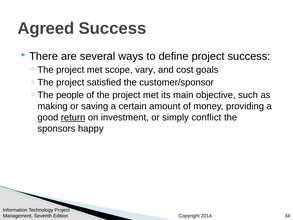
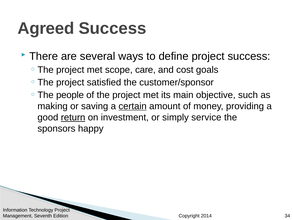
vary: vary -> care
certain underline: none -> present
conflict: conflict -> service
